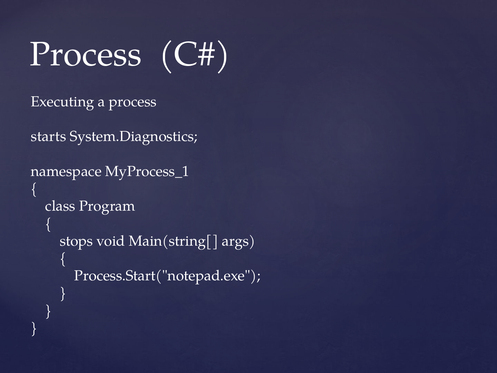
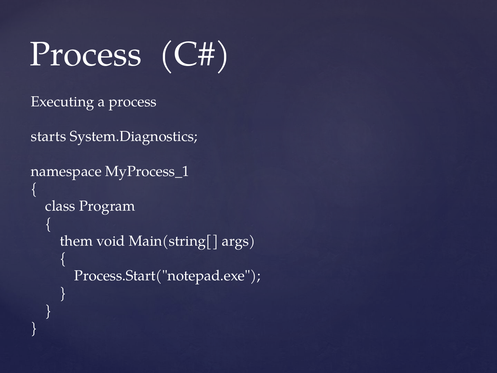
stops: stops -> them
